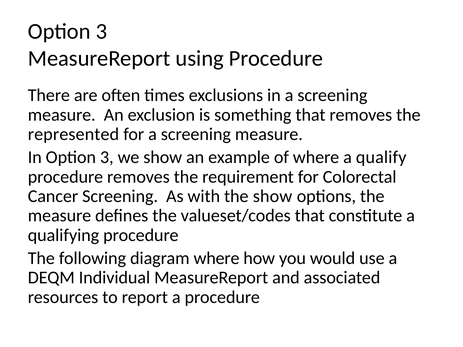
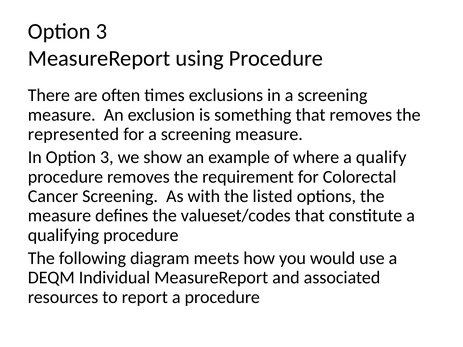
the show: show -> listed
diagram where: where -> meets
